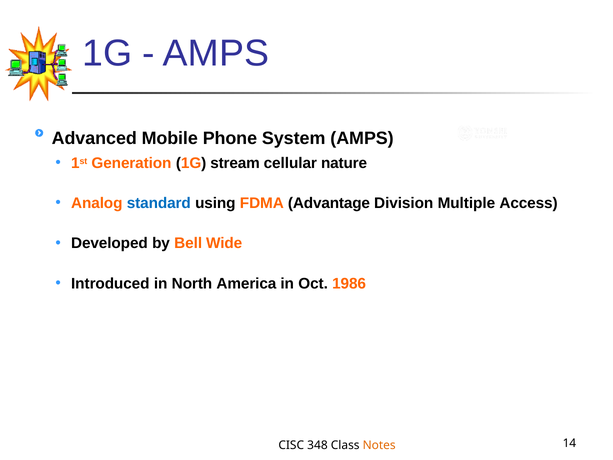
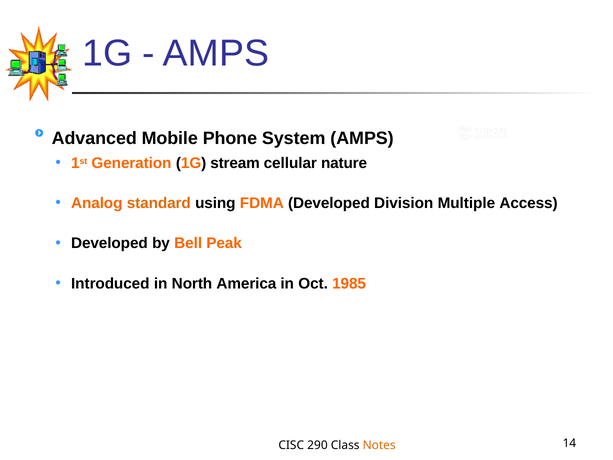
standard colour: blue -> orange
FDMA Advantage: Advantage -> Developed
Wide: Wide -> Peak
1986: 1986 -> 1985
348: 348 -> 290
